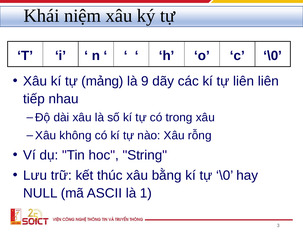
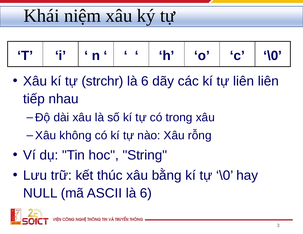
mảng: mảng -> strchr
9 at (145, 81): 9 -> 6
ASCII là 1: 1 -> 6
